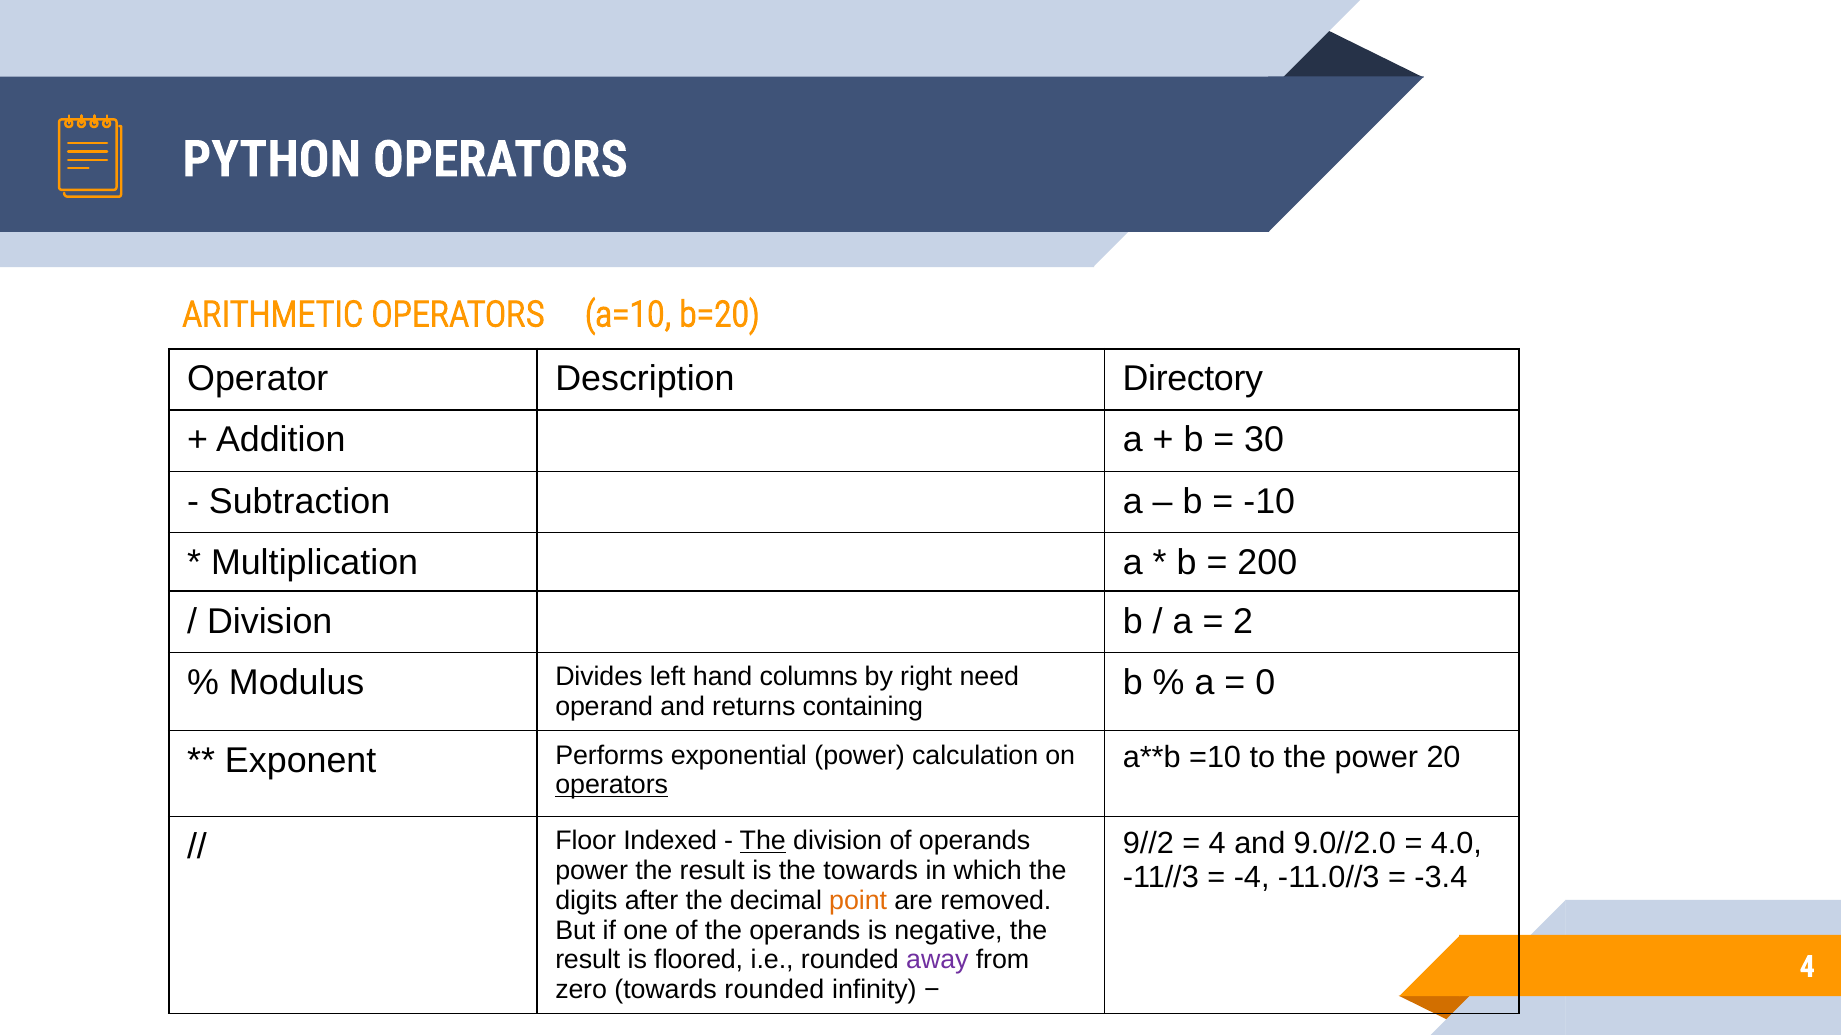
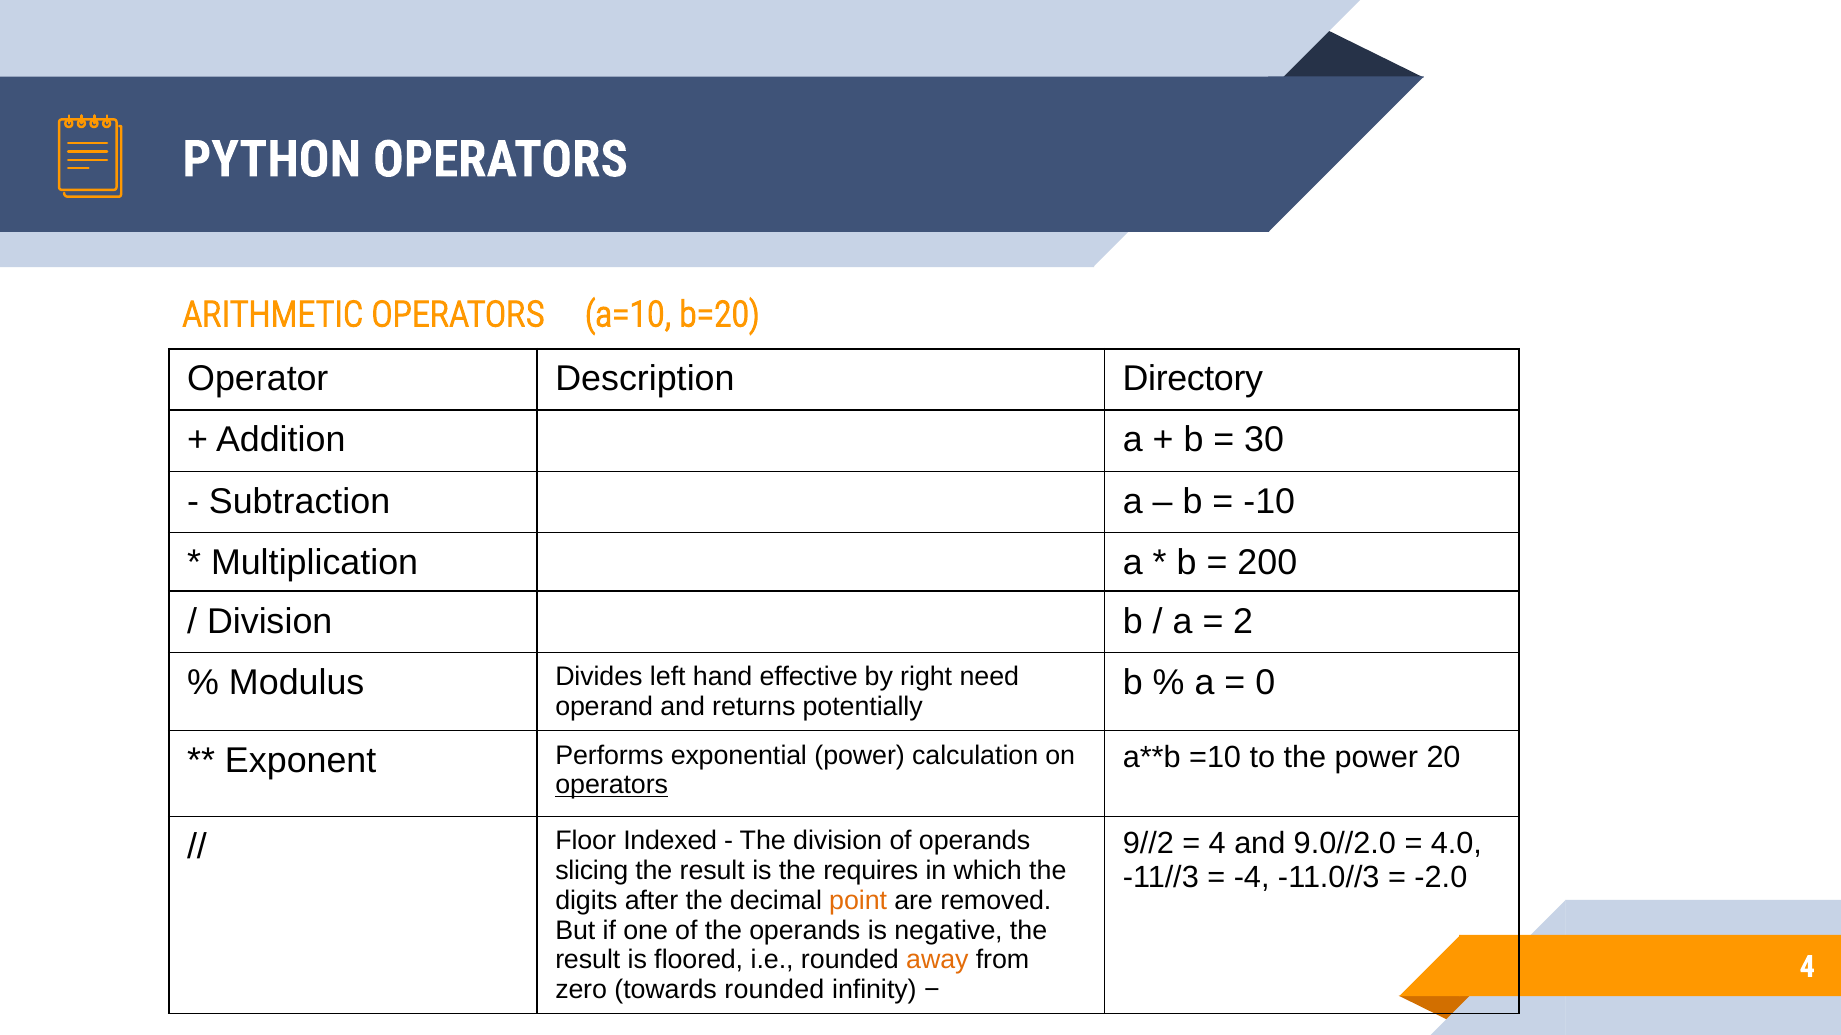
columns: columns -> effective
containing: containing -> potentially
The at (763, 841) underline: present -> none
power at (592, 871): power -> slicing
the towards: towards -> requires
-3.4: -3.4 -> -2.0
away colour: purple -> orange
